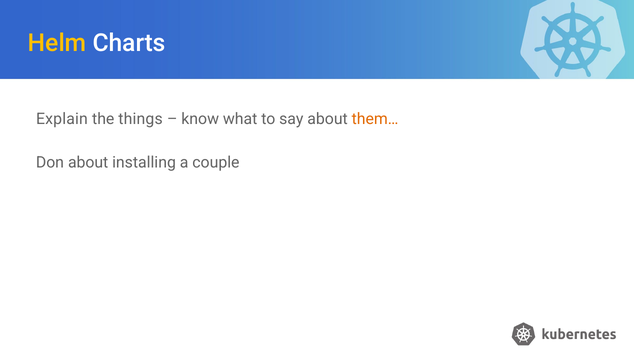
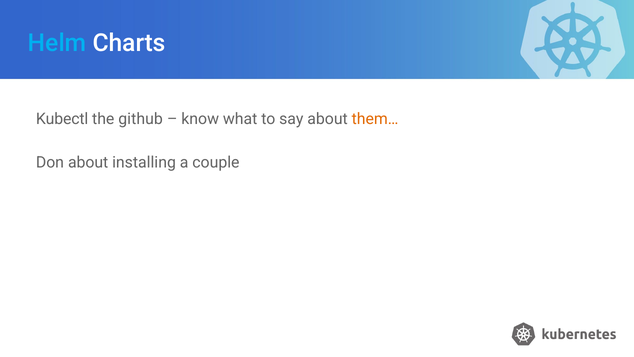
Helm colour: yellow -> light blue
Explain: Explain -> Kubectl
things: things -> github
